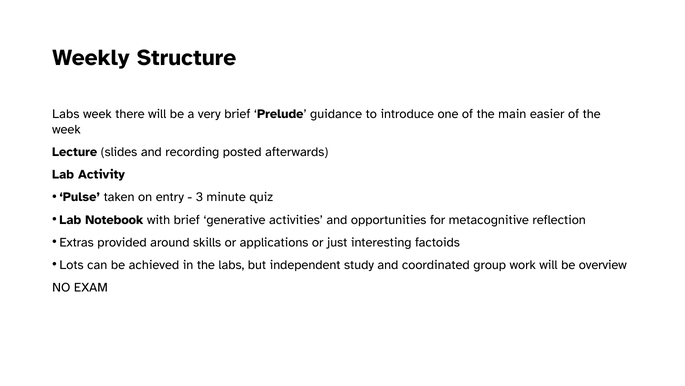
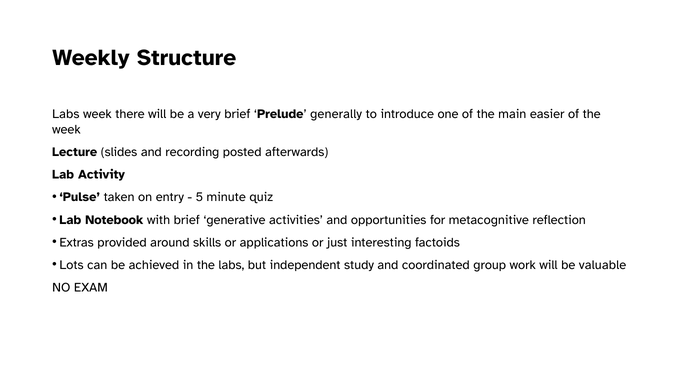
guidance: guidance -> generally
3: 3 -> 5
overview: overview -> valuable
